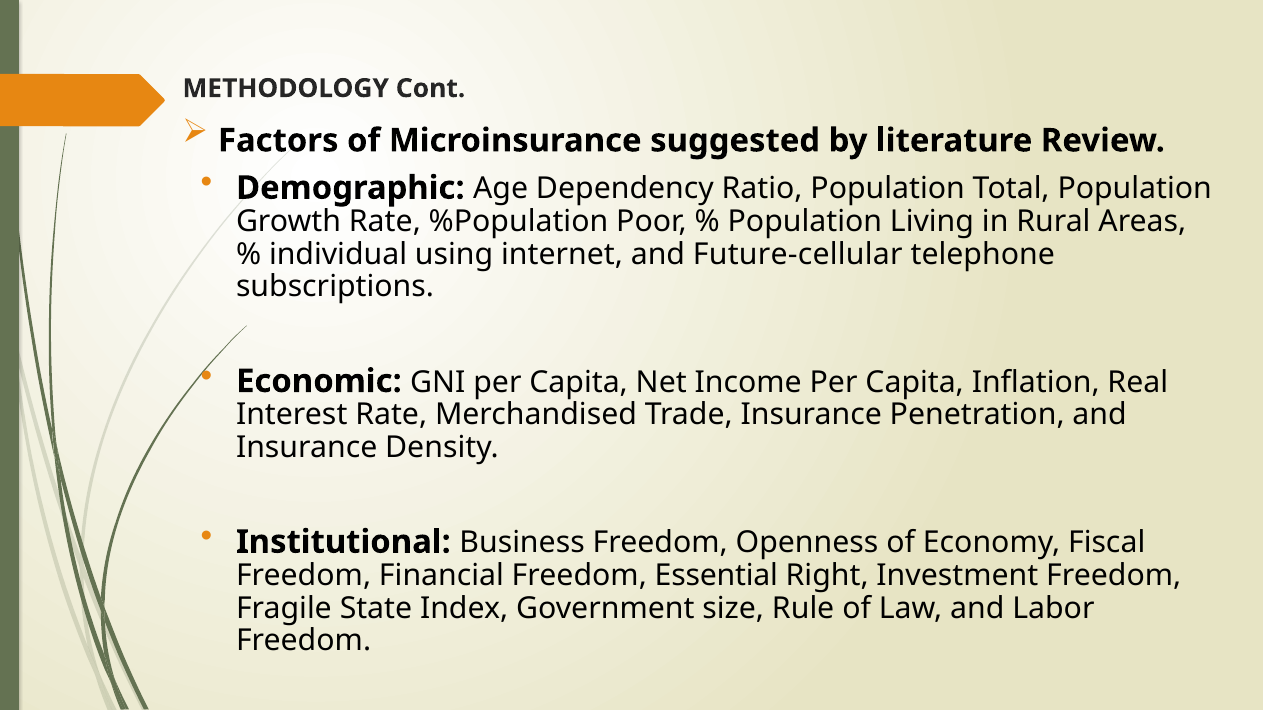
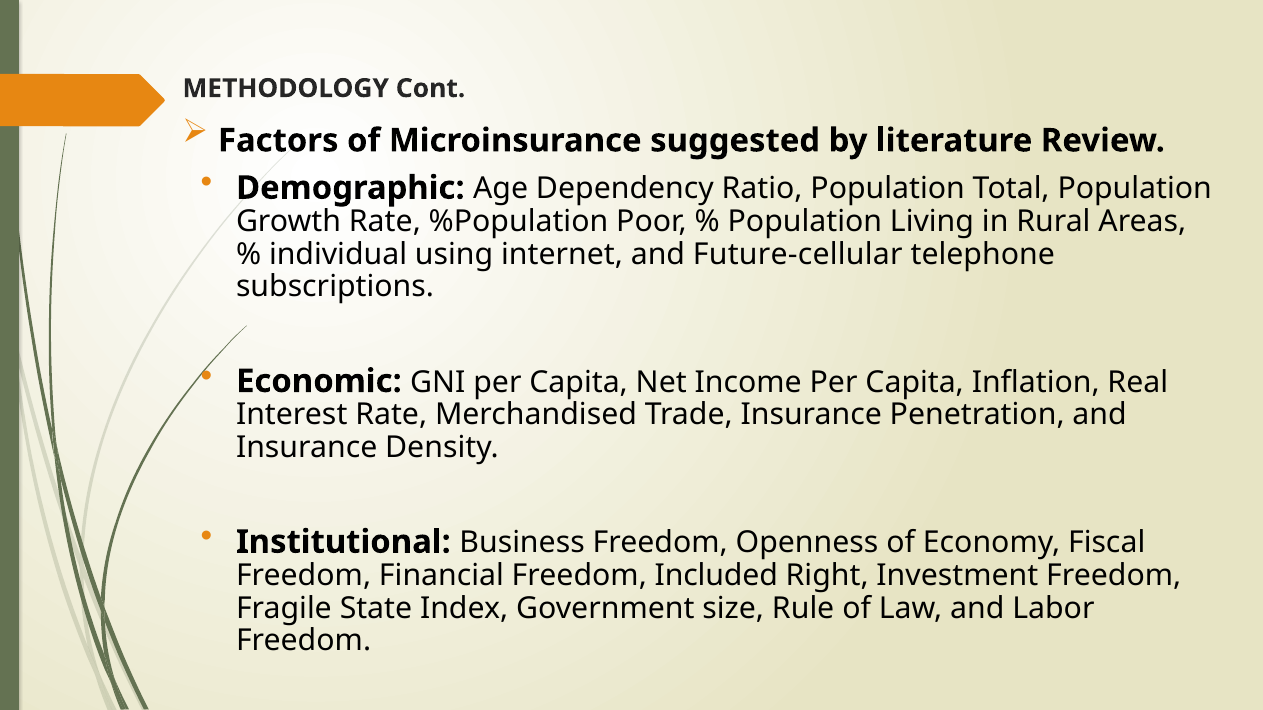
Essential: Essential -> Included
